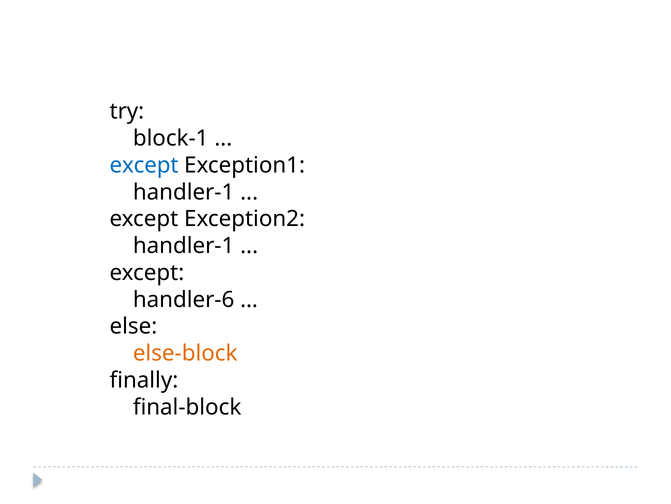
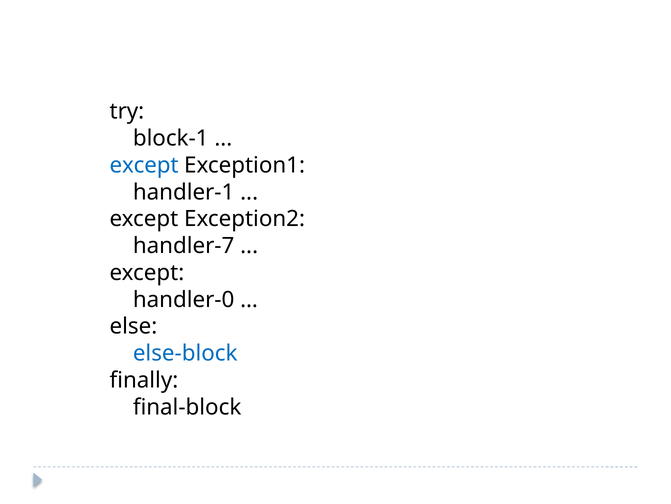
handler-1 at (184, 246): handler-1 -> handler-7
handler-6: handler-6 -> handler-0
else-block colour: orange -> blue
